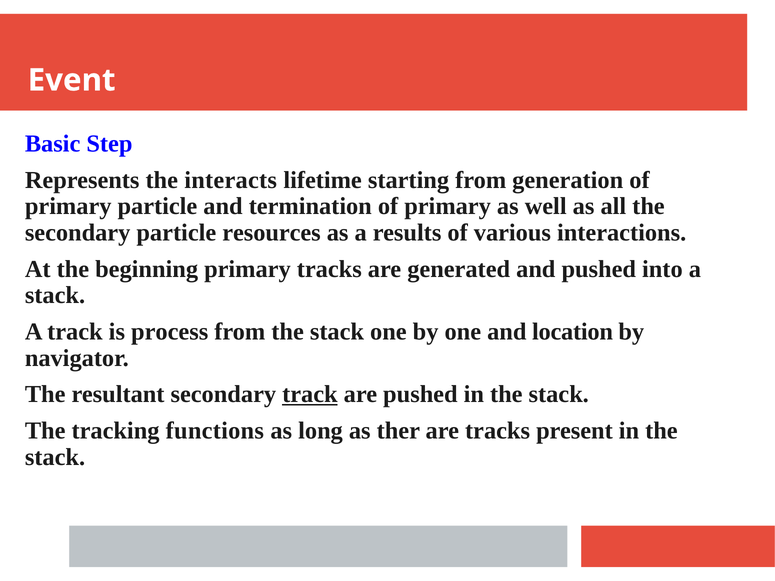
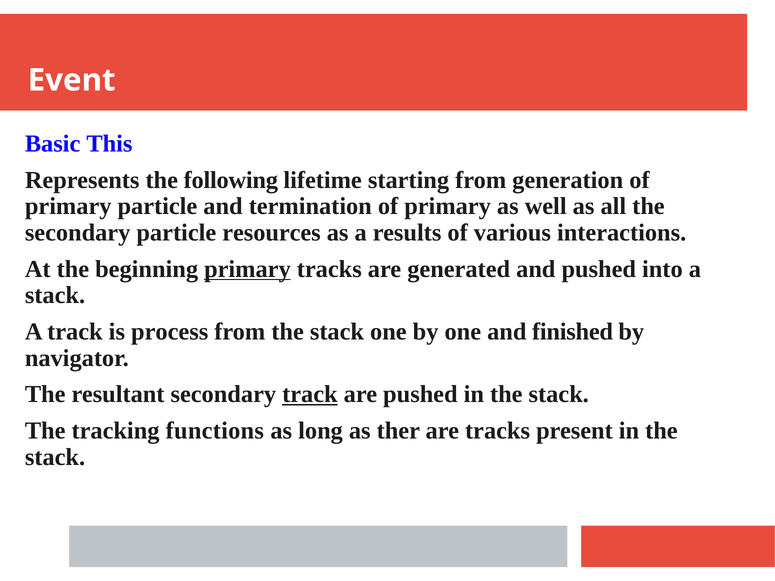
Step: Step -> This
interacts: interacts -> following
primary at (247, 269) underline: none -> present
location: location -> finished
